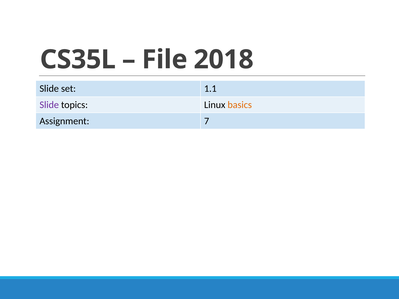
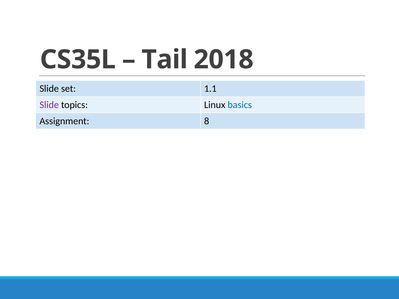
File: File -> Tail
basics colour: orange -> blue
7: 7 -> 8
